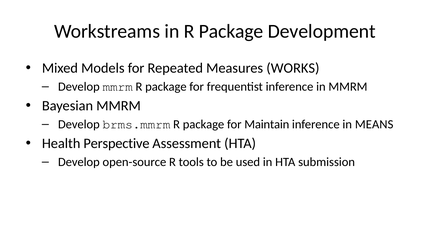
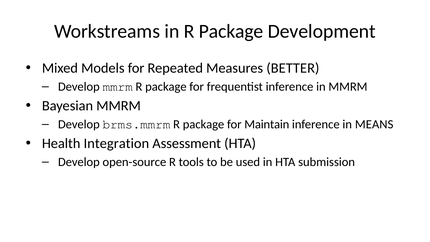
WORKS: WORKS -> BETTER
Perspective: Perspective -> Integration
